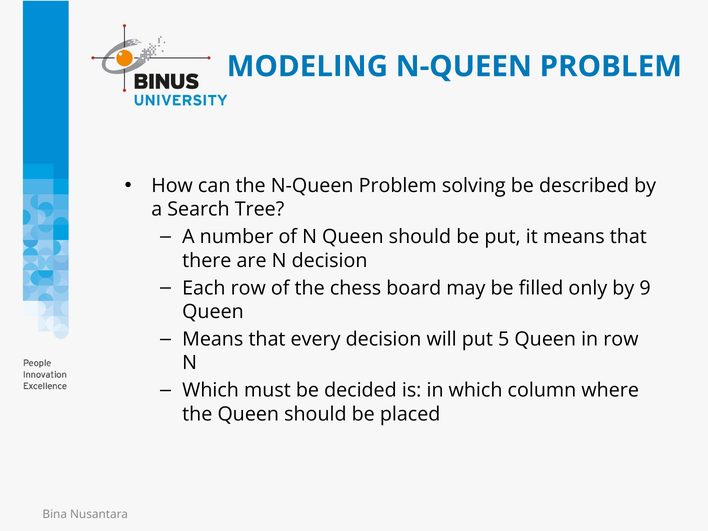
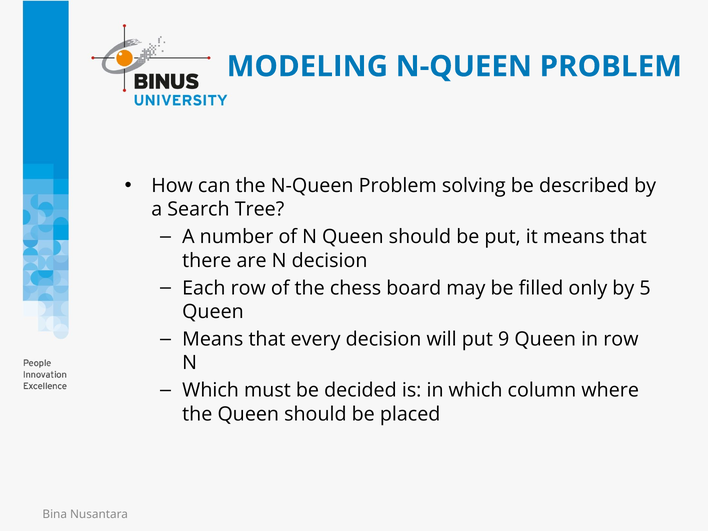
9: 9 -> 5
5: 5 -> 9
